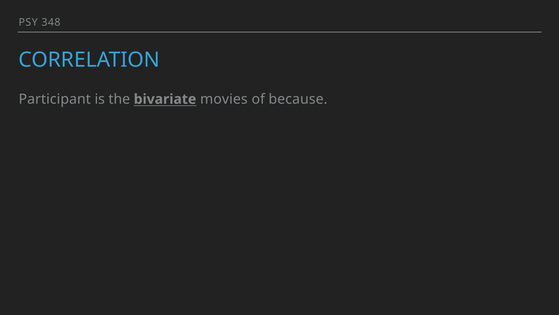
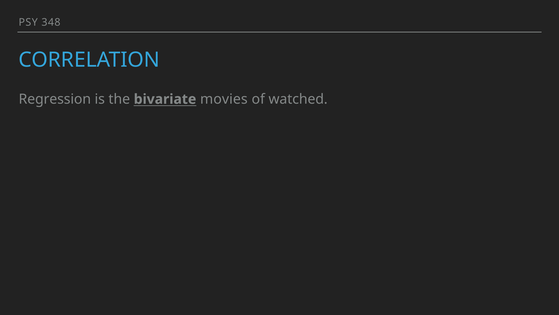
Participant: Participant -> Regression
because: because -> watched
